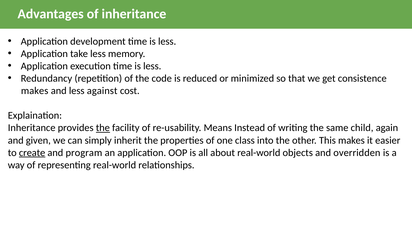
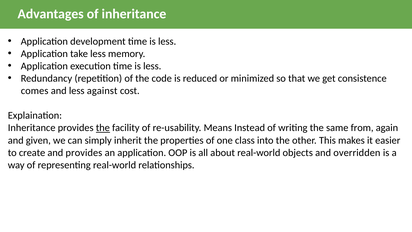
makes at (35, 91): makes -> comes
child: child -> from
create underline: present -> none
and program: program -> provides
